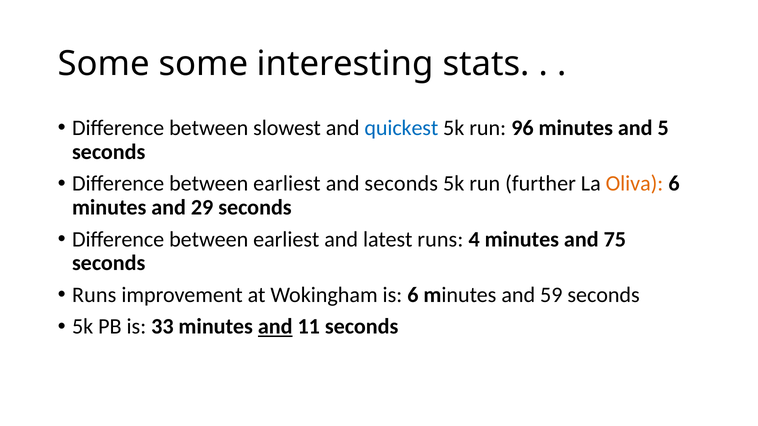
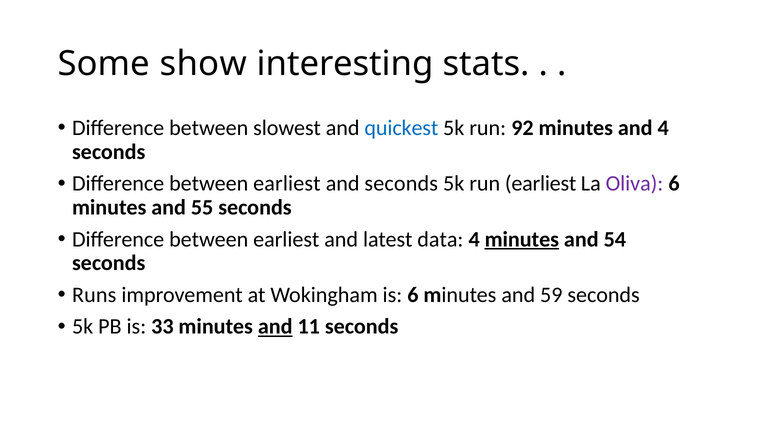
Some some: some -> show
96: 96 -> 92
and 5: 5 -> 4
run further: further -> earliest
Oliva colour: orange -> purple
29: 29 -> 55
latest runs: runs -> data
minutes at (522, 239) underline: none -> present
75: 75 -> 54
